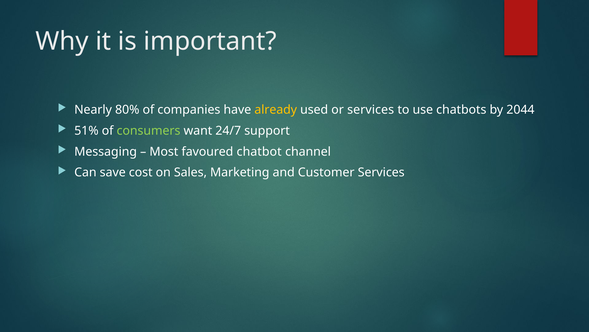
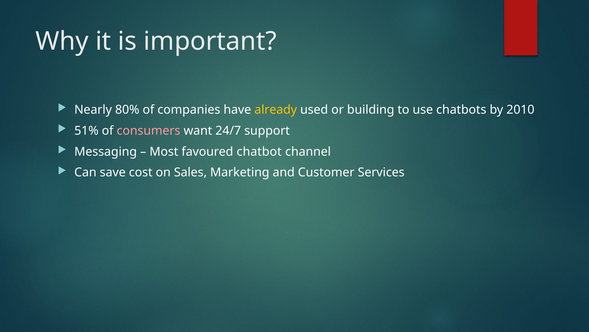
or services: services -> building
2044: 2044 -> 2010
consumers colour: light green -> pink
